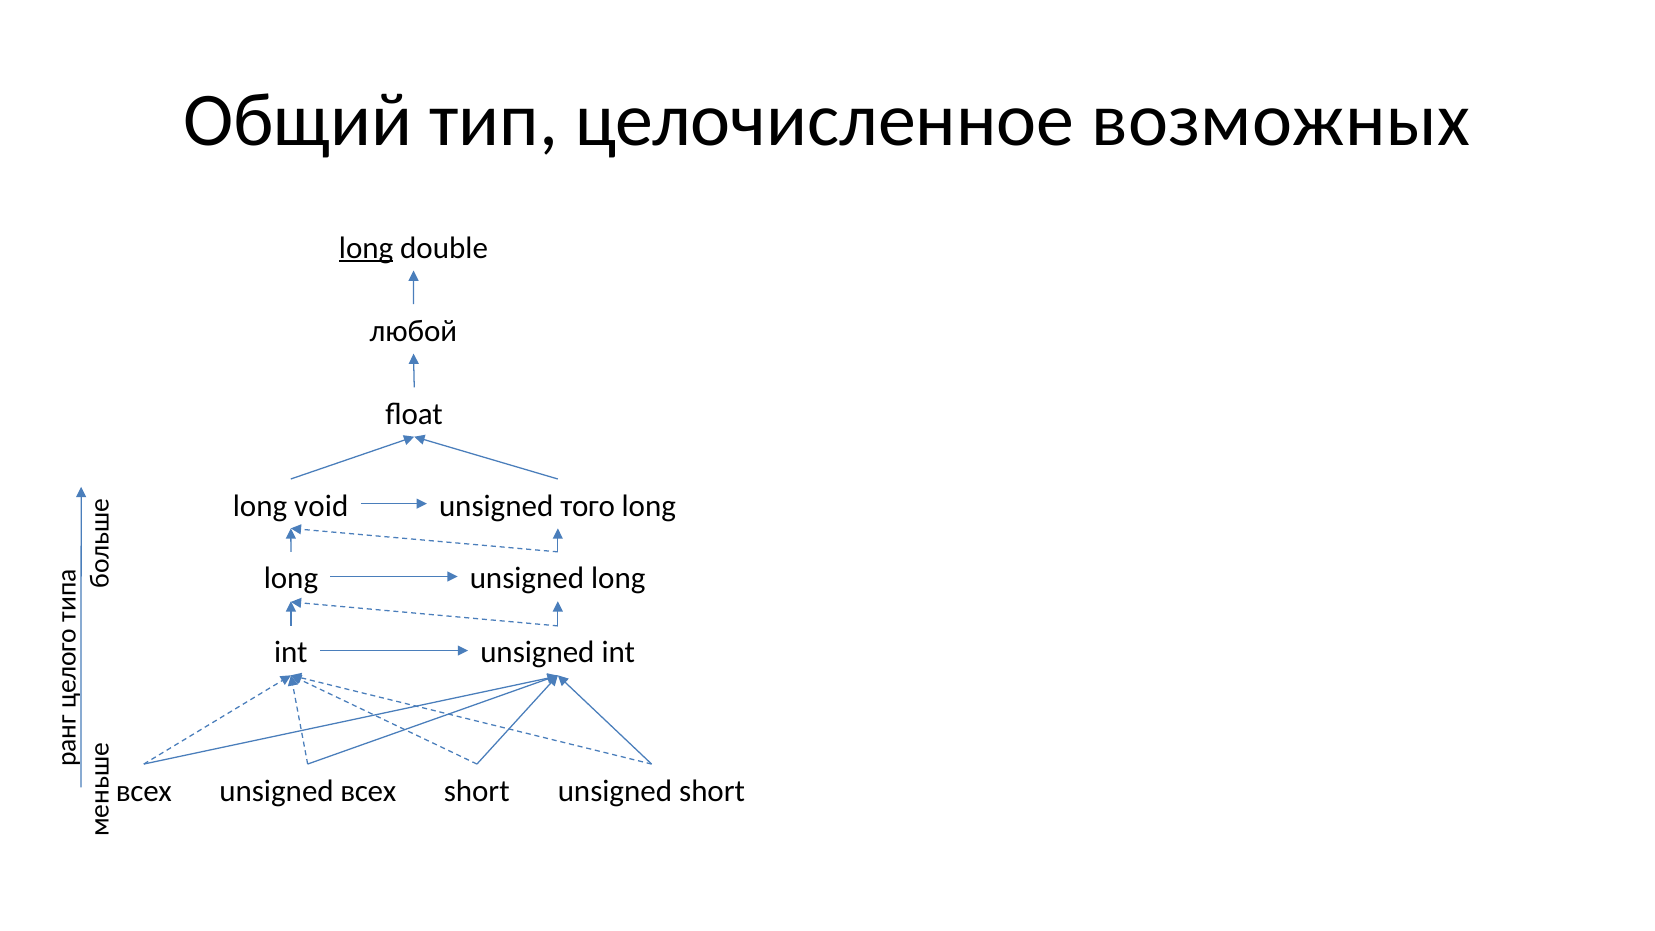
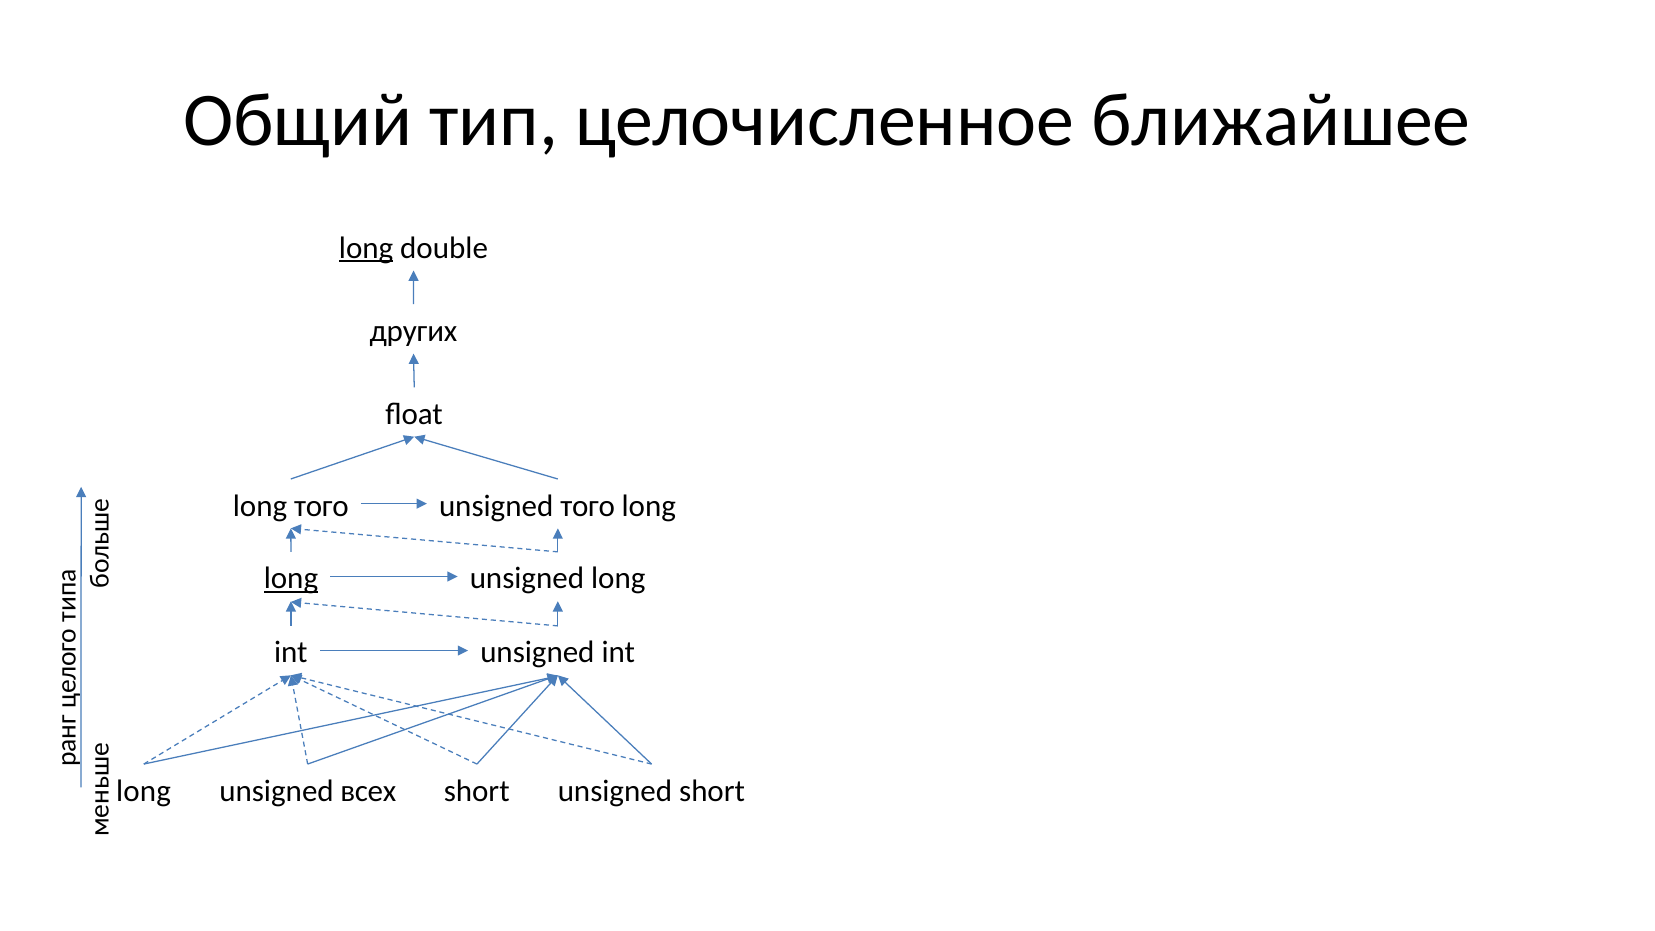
целочисленное возможных: возможных -> ближайшее
любой: любой -> других
long void: void -> того
long at (291, 579) underline: none -> present
всех at (144, 791): всех -> long
